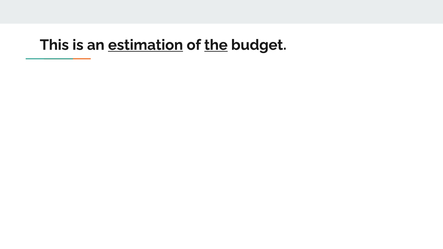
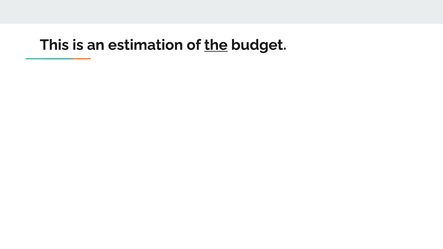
estimation underline: present -> none
